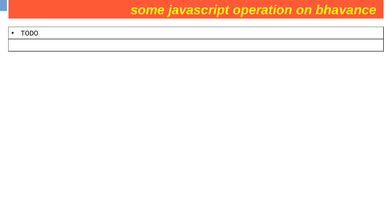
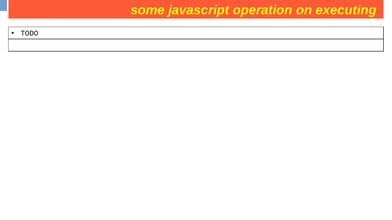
bhavance: bhavance -> executing
